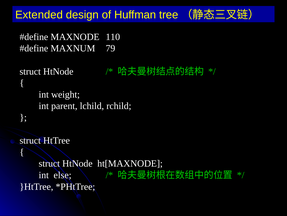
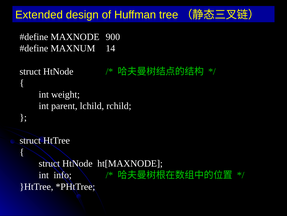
110: 110 -> 900
79: 79 -> 14
else: else -> info
